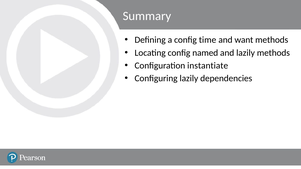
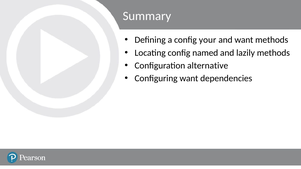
time: time -> your
instantiate: instantiate -> alternative
Configuring lazily: lazily -> want
